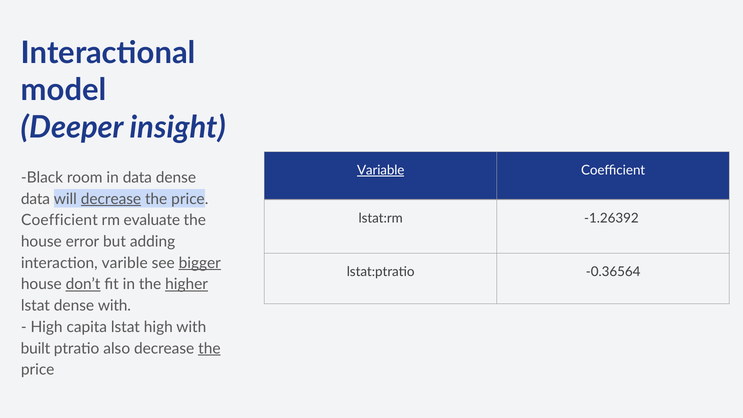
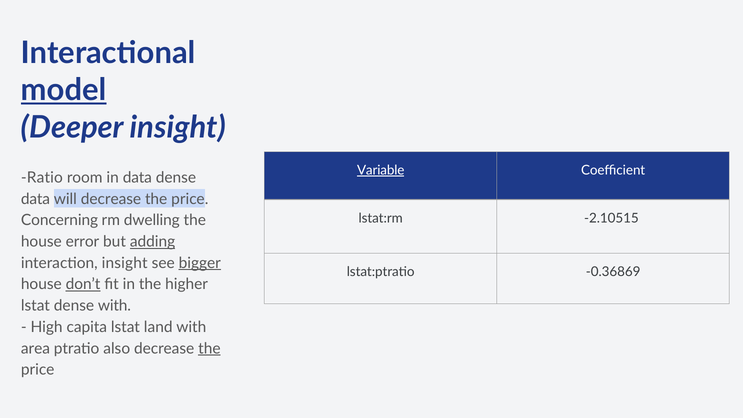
model underline: none -> present
Black: Black -> Ratio
decrease at (111, 199) underline: present -> none
-1.26392: -1.26392 -> -2.10515
Coefficient at (59, 220): Coefficient -> Concerning
evaluate: evaluate -> dwelling
adding underline: none -> present
interaction varible: varible -> insight
-0.36564: -0.36564 -> -0.36869
higher underline: present -> none
lstat high: high -> land
built: built -> area
